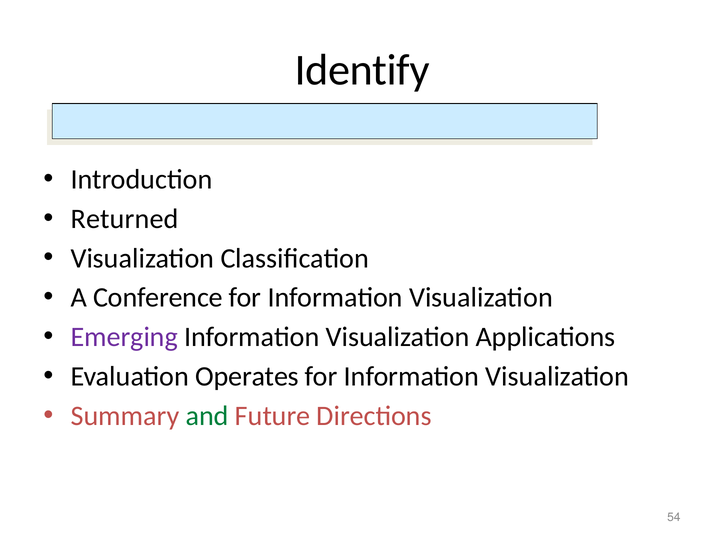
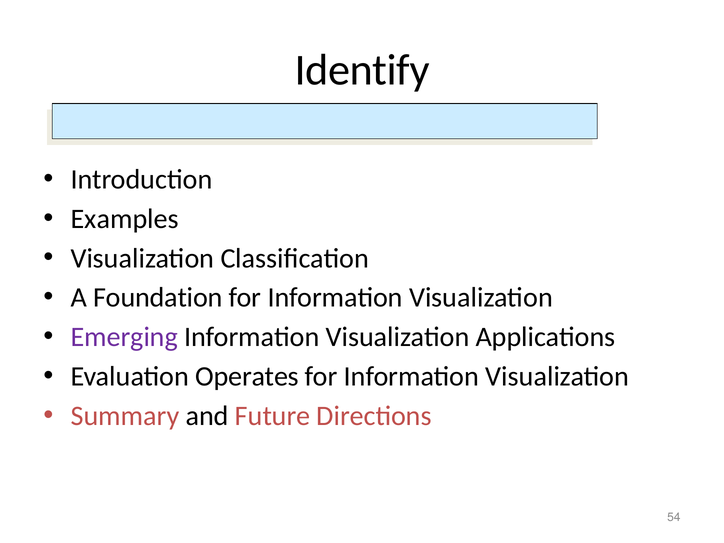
Returned: Returned -> Examples
Conference: Conference -> Foundation
and colour: green -> black
